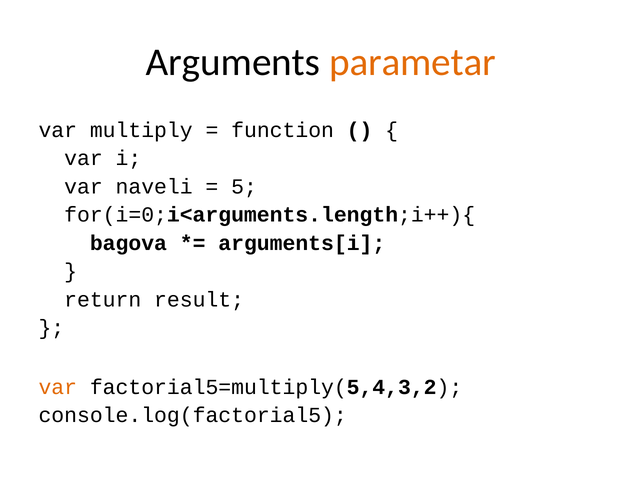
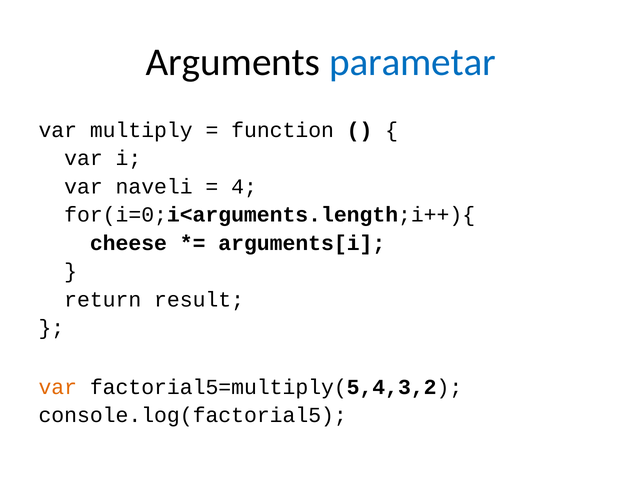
parametar colour: orange -> blue
5: 5 -> 4
bagova: bagova -> cheese
